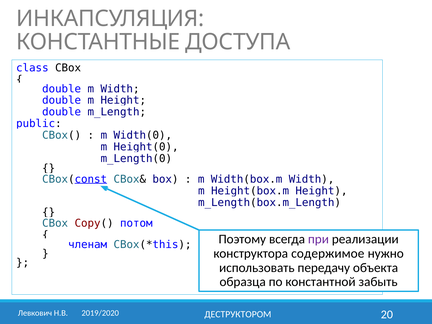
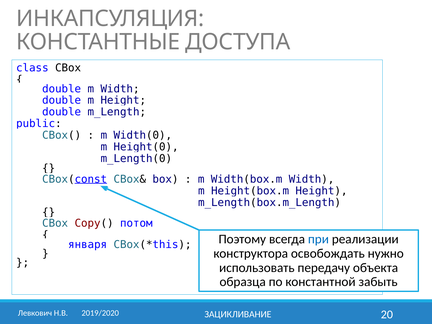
при colour: purple -> blue
членам: членам -> января
содержимое: содержимое -> освобождать
ДЕСТРУКТОРОМ: ДЕСТРУКТОРОМ -> ЗАЦИКЛИВАНИЕ
